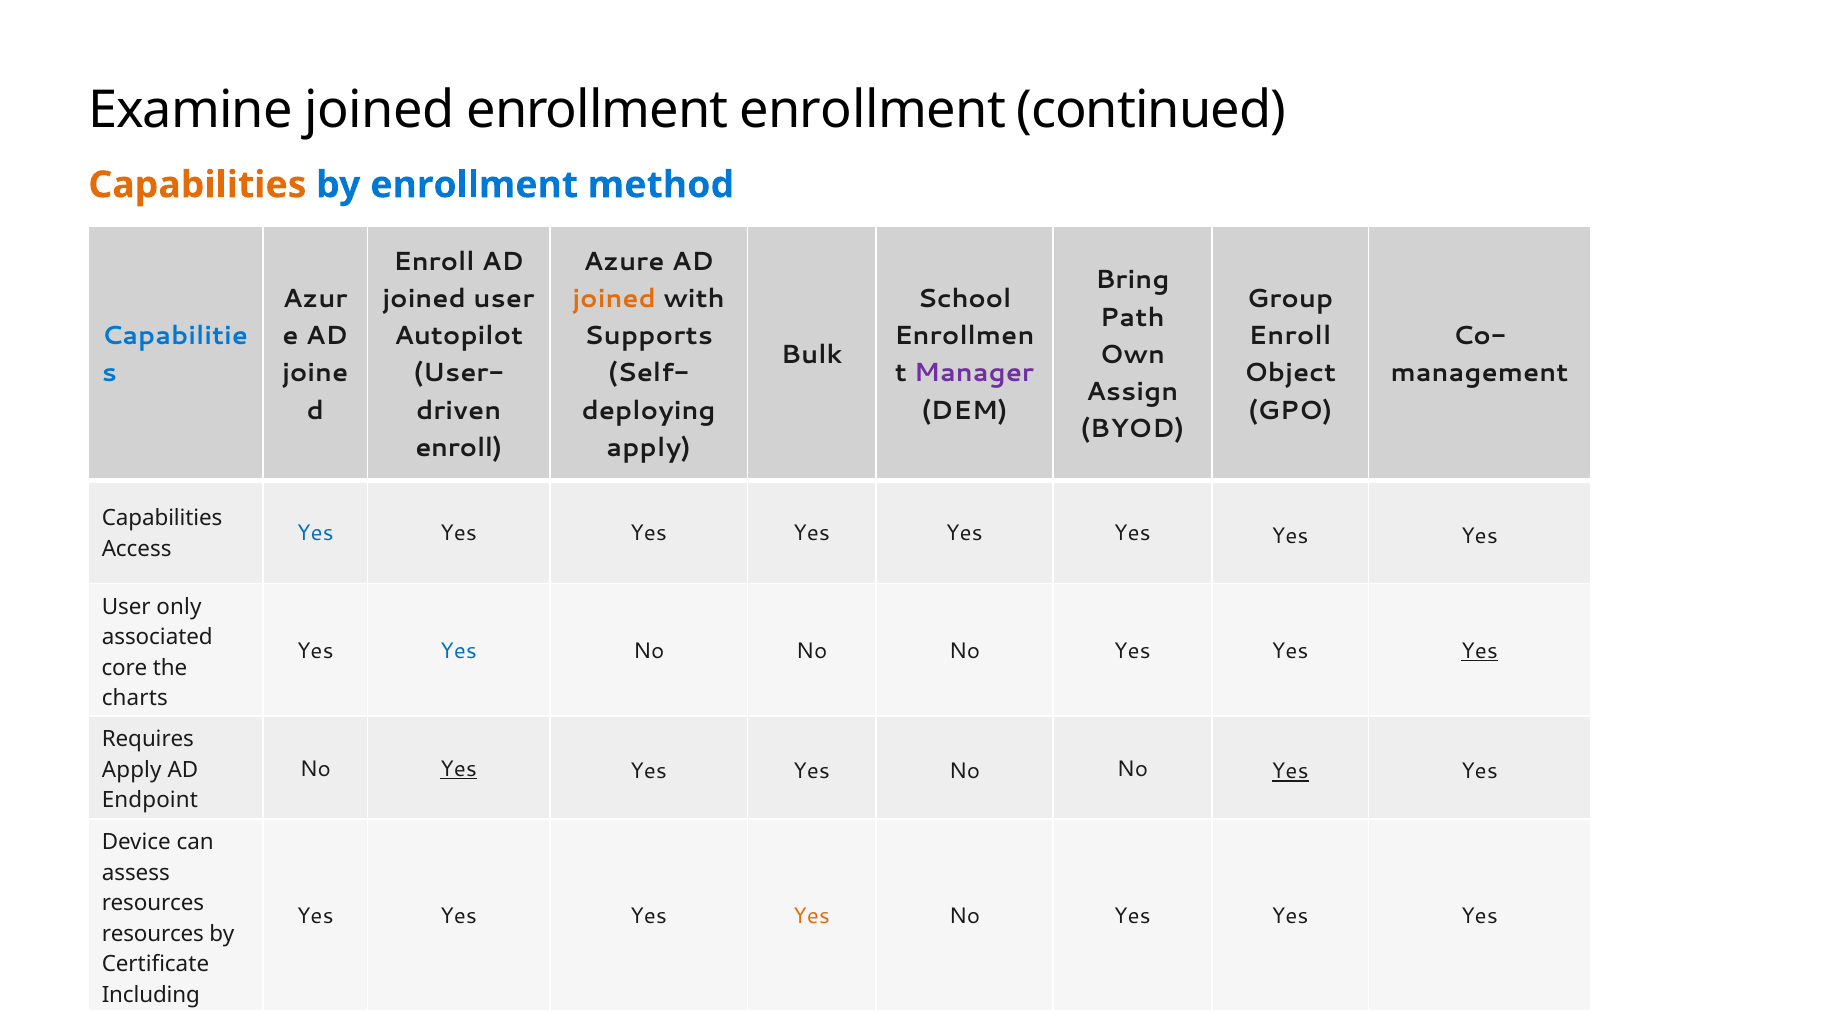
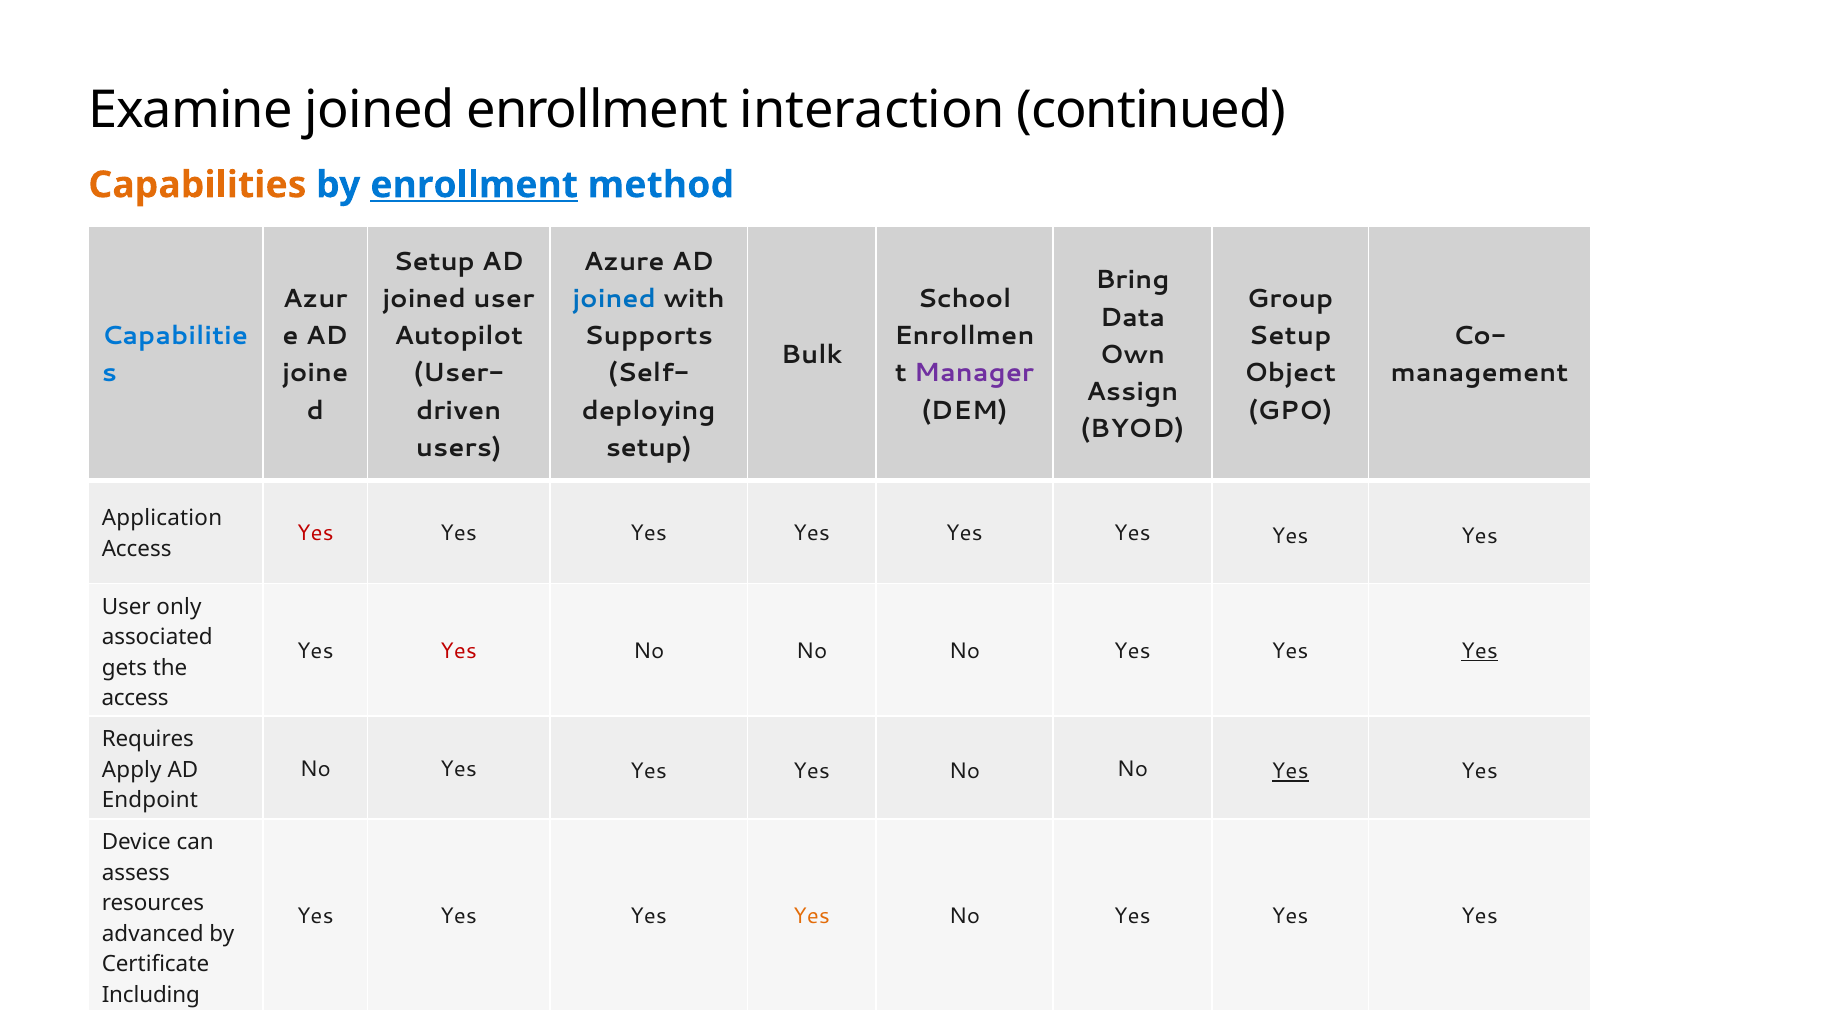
enrollment enrollment: enrollment -> interaction
enrollment at (474, 185) underline: none -> present
Enroll at (434, 262): Enroll -> Setup
joined at (614, 299) colour: orange -> blue
Path: Path -> Data
Enroll at (1290, 336): Enroll -> Setup
enroll at (459, 448): enroll -> users
apply at (649, 448): apply -> setup
Capabilities at (162, 518): Capabilities -> Application
Yes at (315, 534) colour: blue -> red
Yes at (459, 651) colour: blue -> red
core: core -> gets
charts at (135, 699): charts -> access
Yes at (459, 769) underline: present -> none
resources at (153, 934): resources -> advanced
